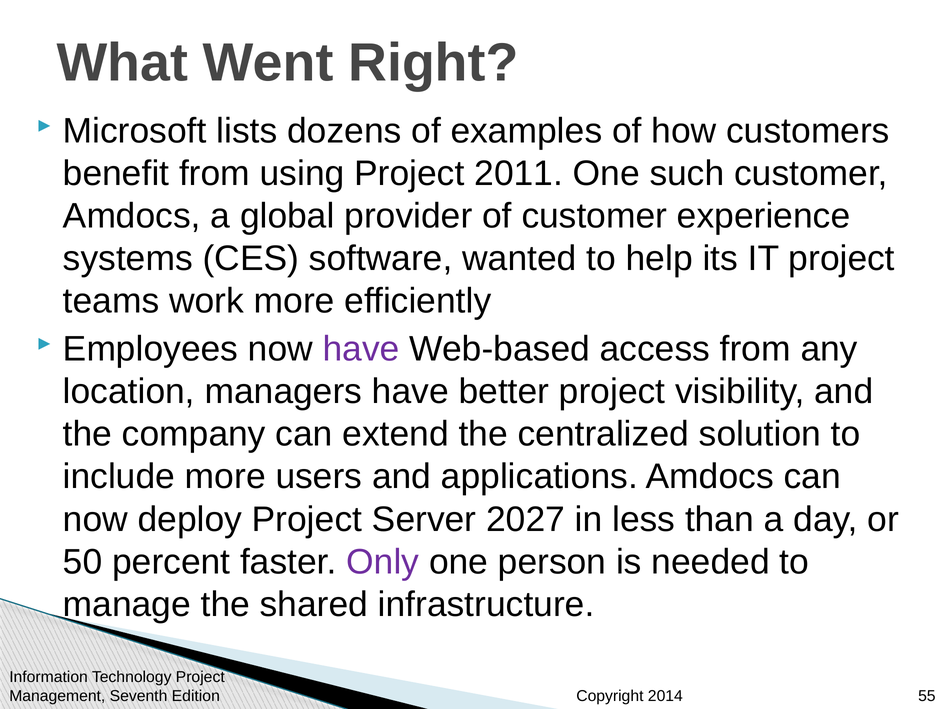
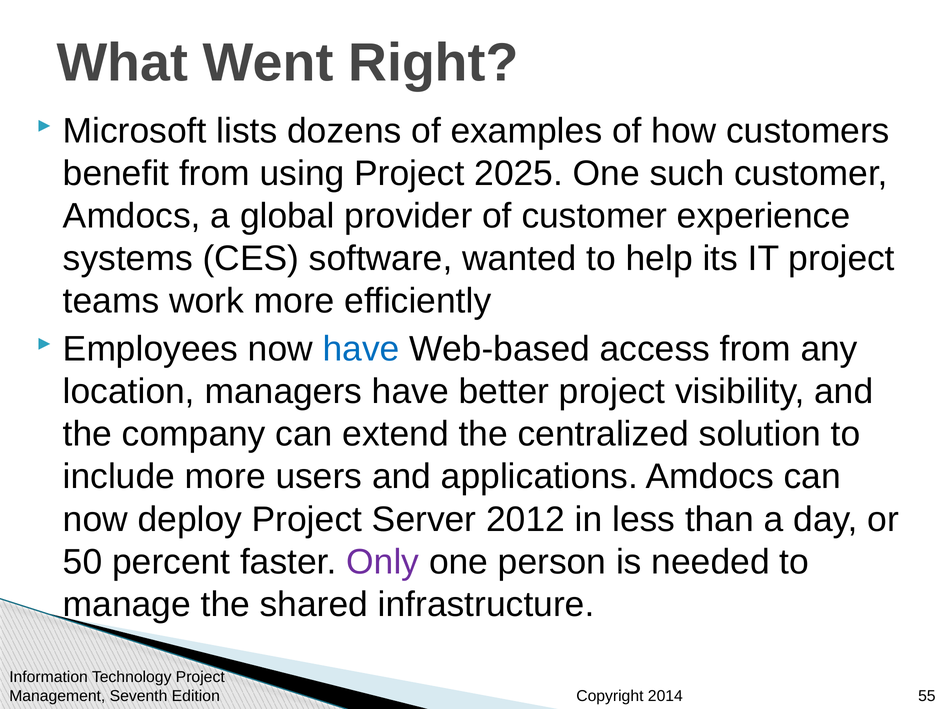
2011: 2011 -> 2025
have at (361, 349) colour: purple -> blue
2027: 2027 -> 2012
